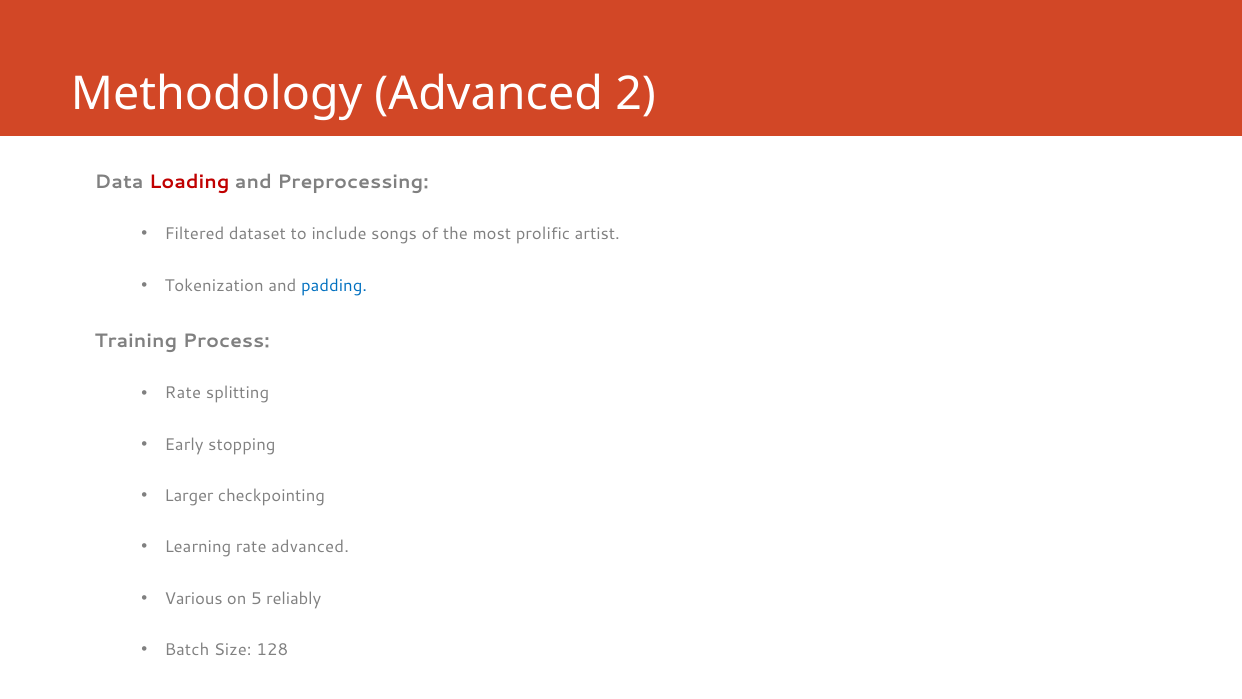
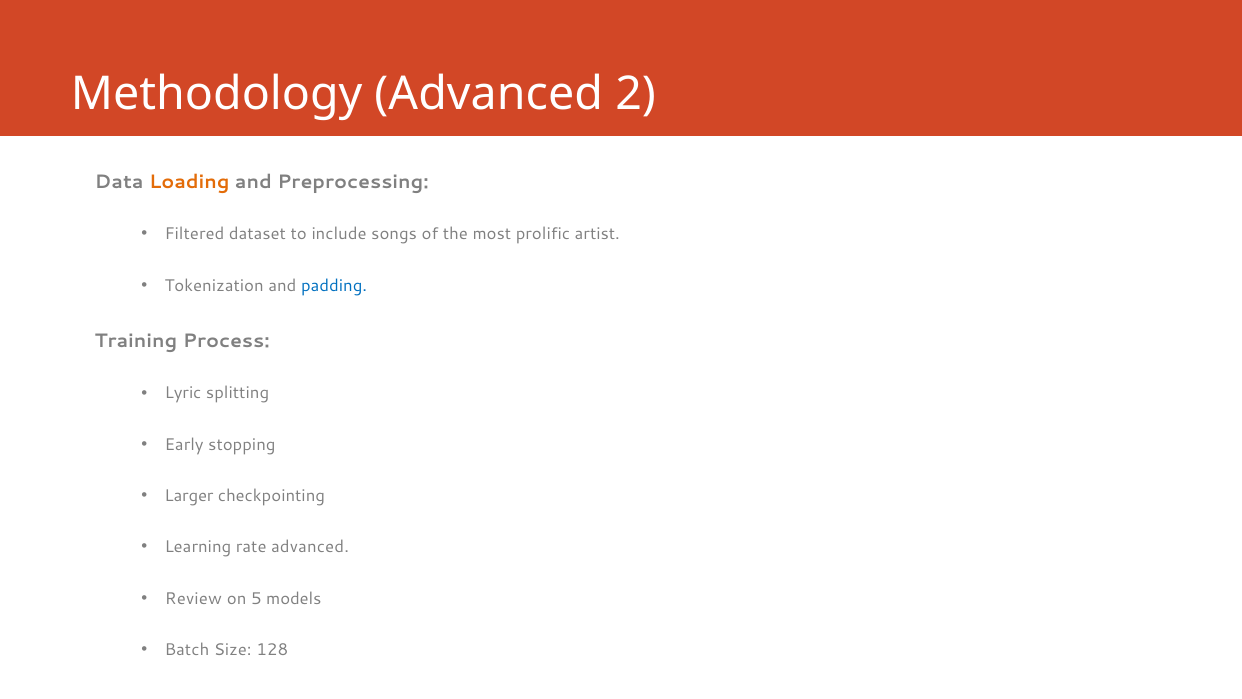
Loading colour: red -> orange
Rate at (183, 393): Rate -> Lyric
Various: Various -> Review
reliably: reliably -> models
